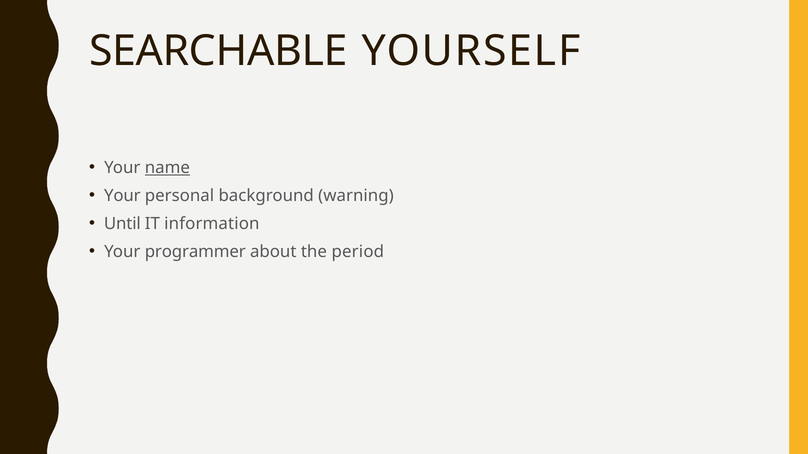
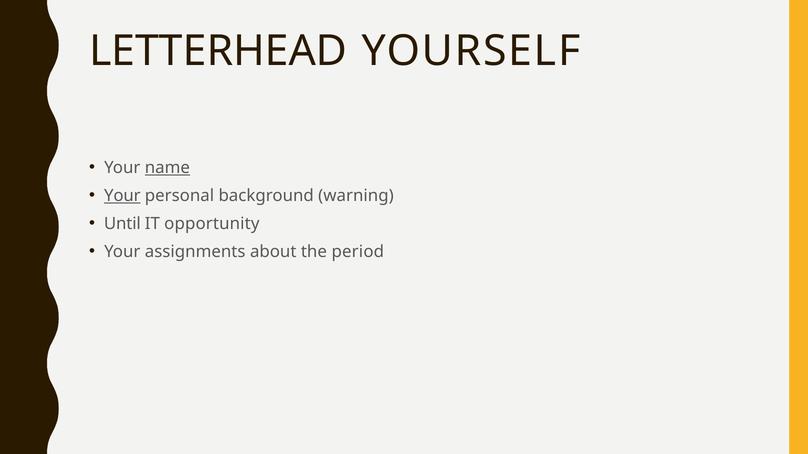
SEARCHABLE: SEARCHABLE -> LETTERHEAD
Your at (122, 196) underline: none -> present
information: information -> opportunity
programmer: programmer -> assignments
